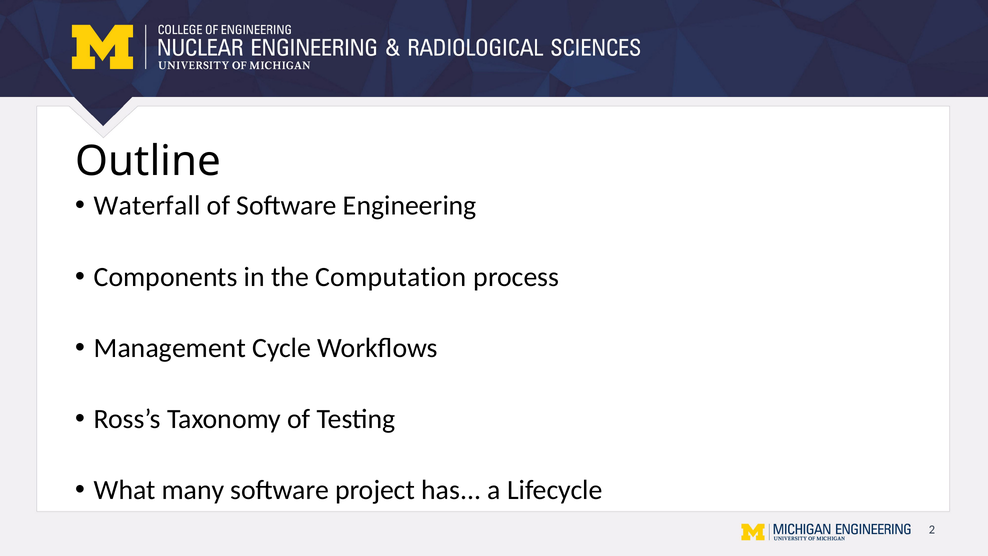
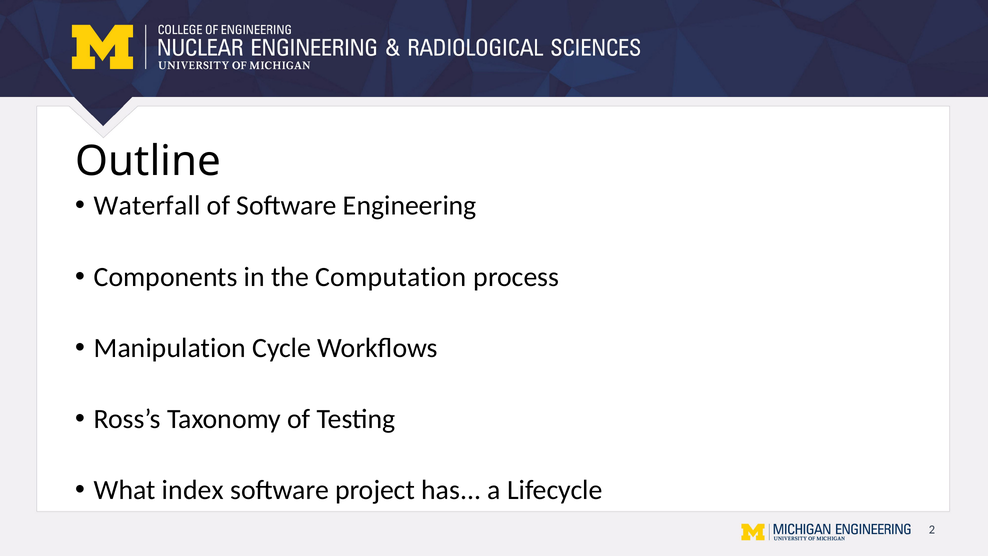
Management: Management -> Manipulation
many: many -> index
